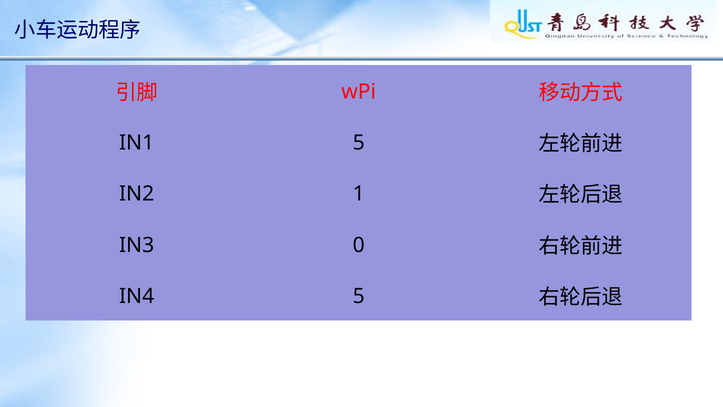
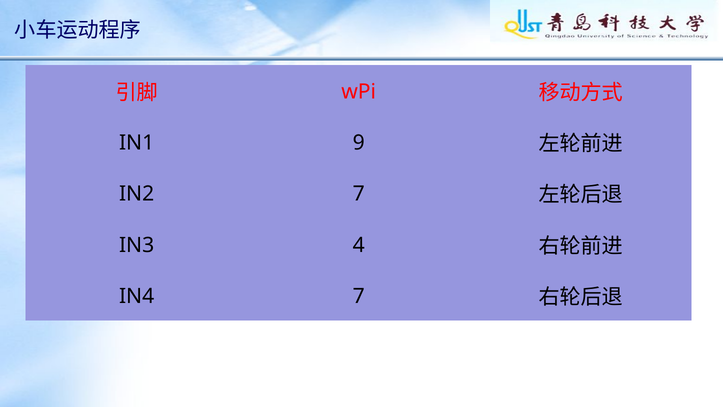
IN1 5: 5 -> 9
IN2 1: 1 -> 7
0: 0 -> 4
IN4 5: 5 -> 7
